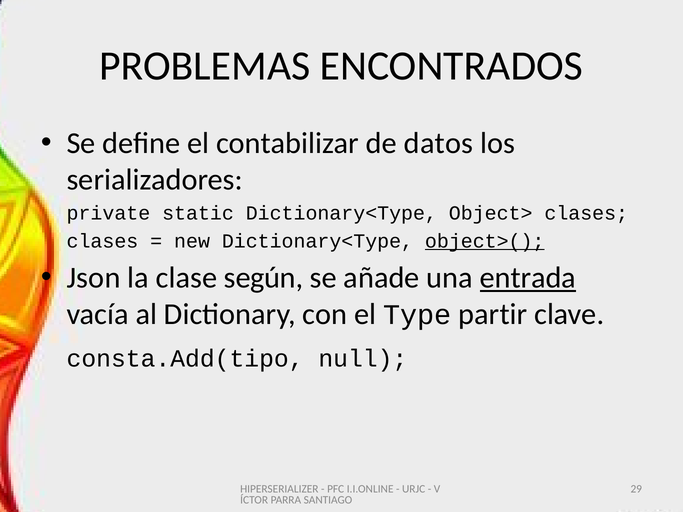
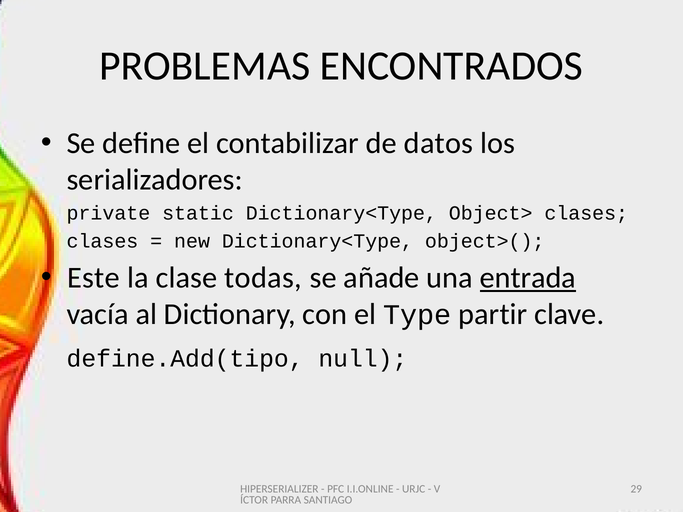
object>( underline: present -> none
Json: Json -> Este
según: según -> todas
consta.Add(tipo: consta.Add(tipo -> define.Add(tipo
